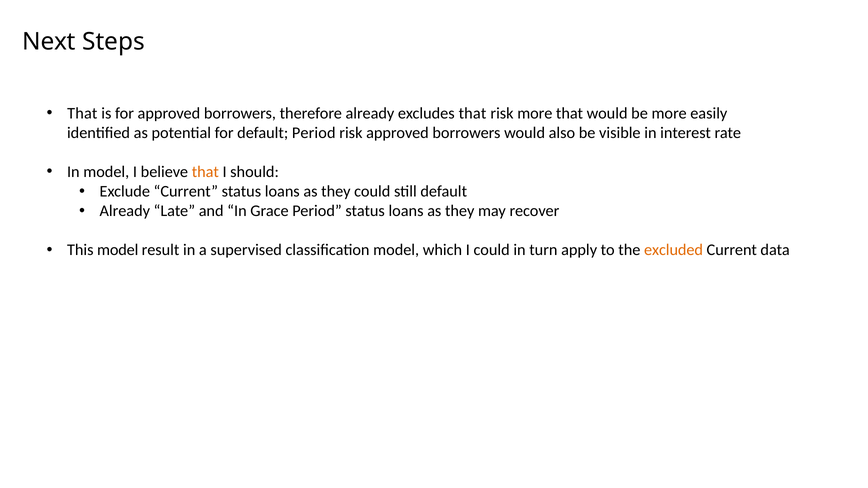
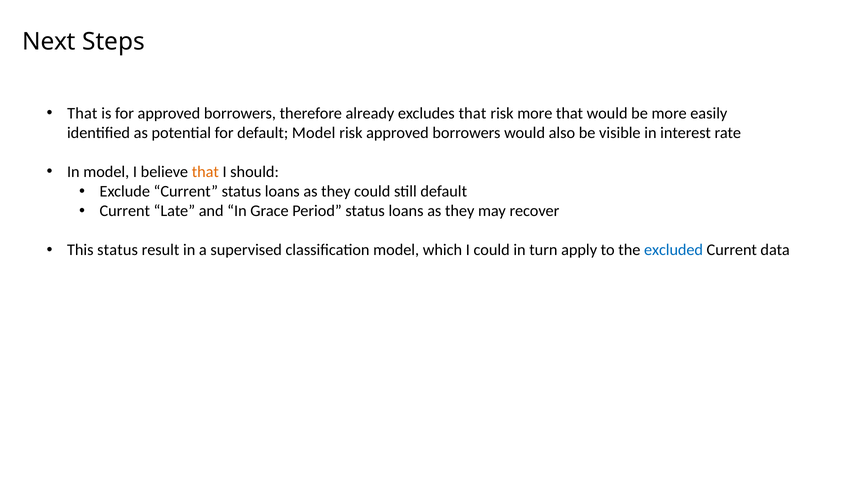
default Period: Period -> Model
Already at (125, 211): Already -> Current
This model: model -> status
excluded colour: orange -> blue
